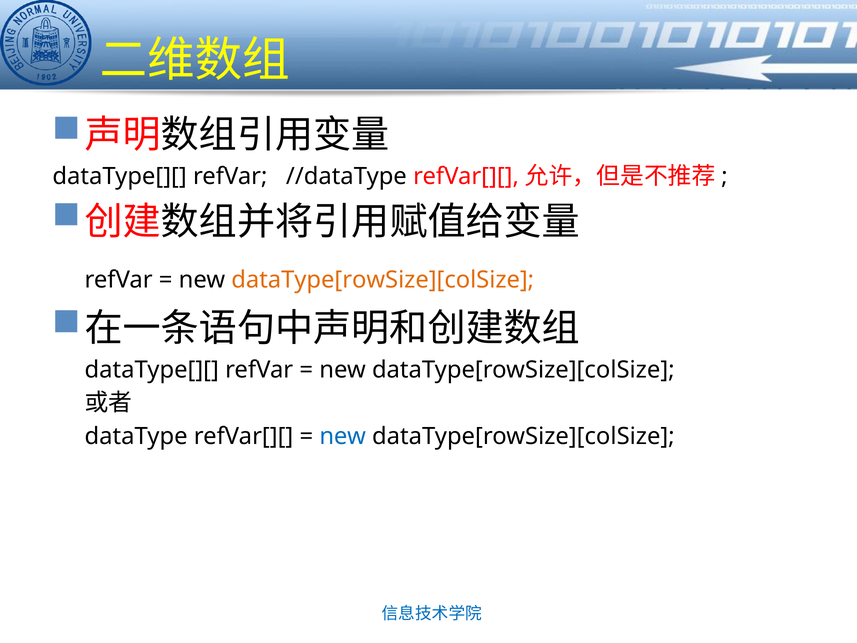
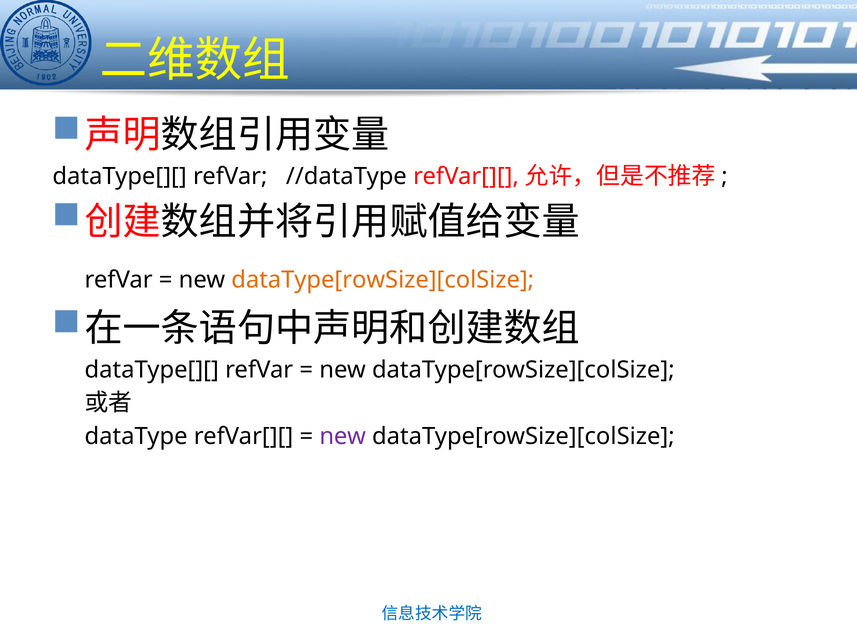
new at (343, 436) colour: blue -> purple
